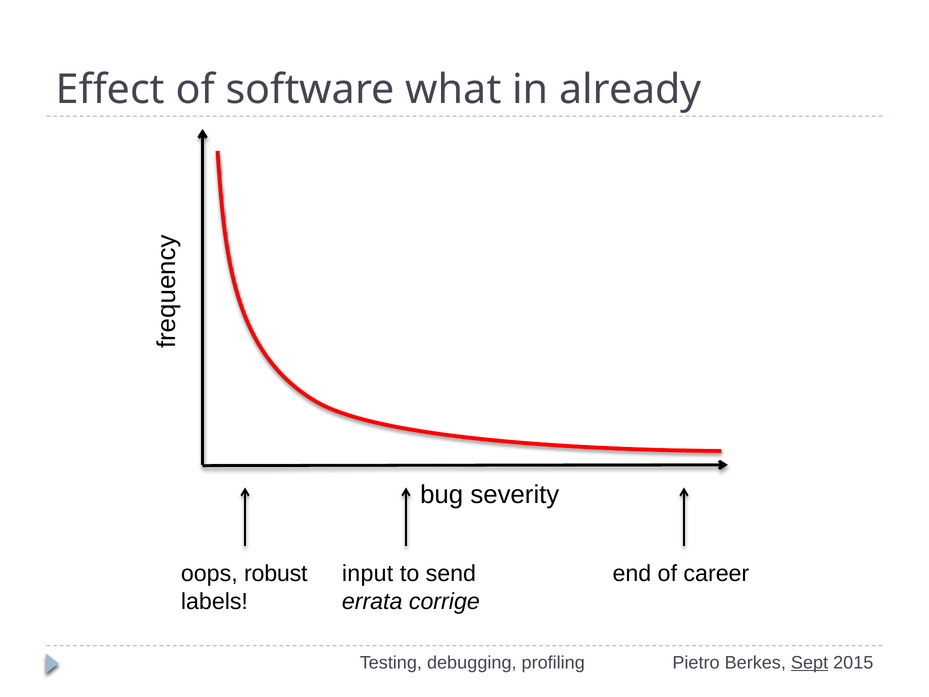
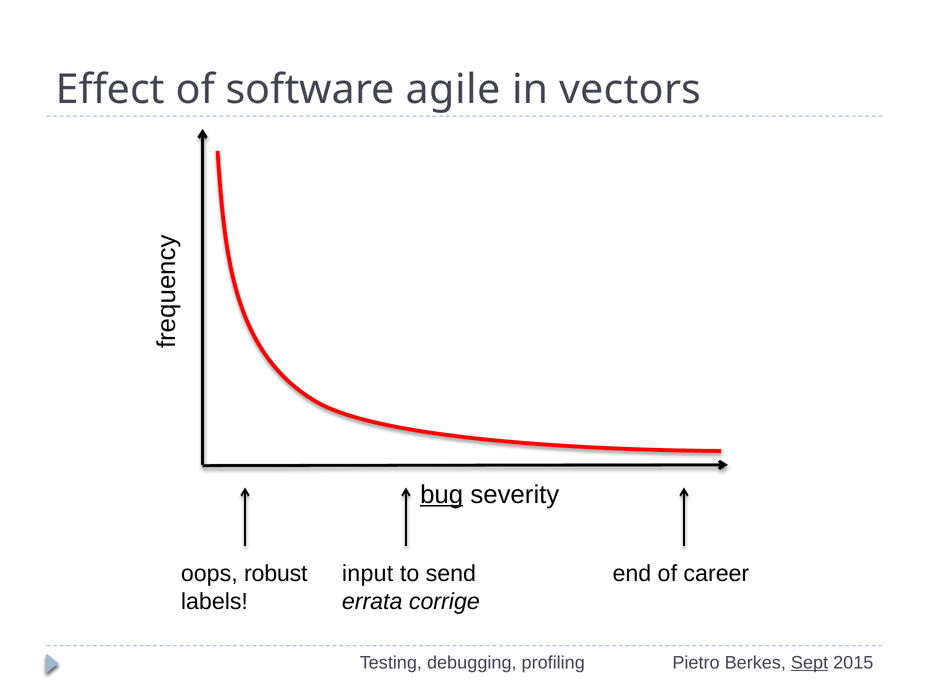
what: what -> agile
already: already -> vectors
bug underline: none -> present
